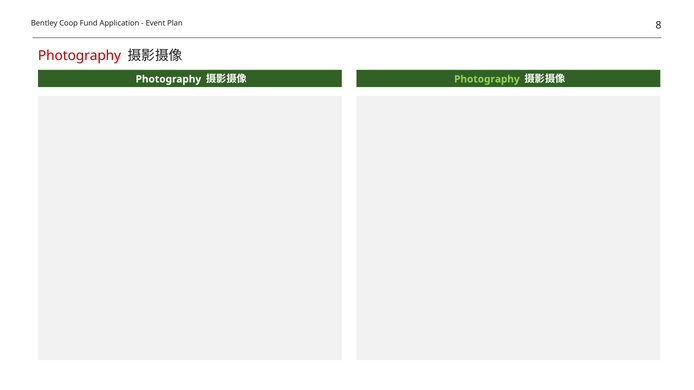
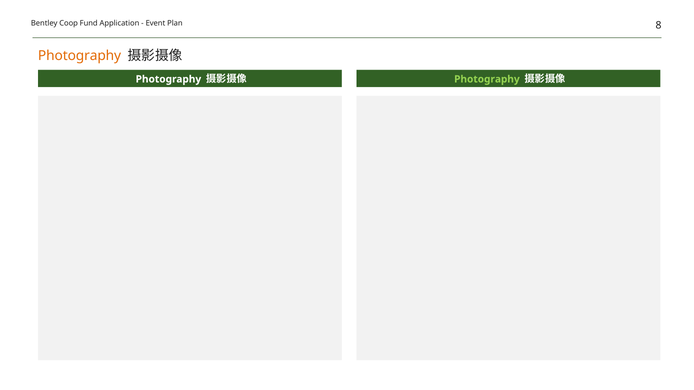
Photography at (80, 56) colour: red -> orange
